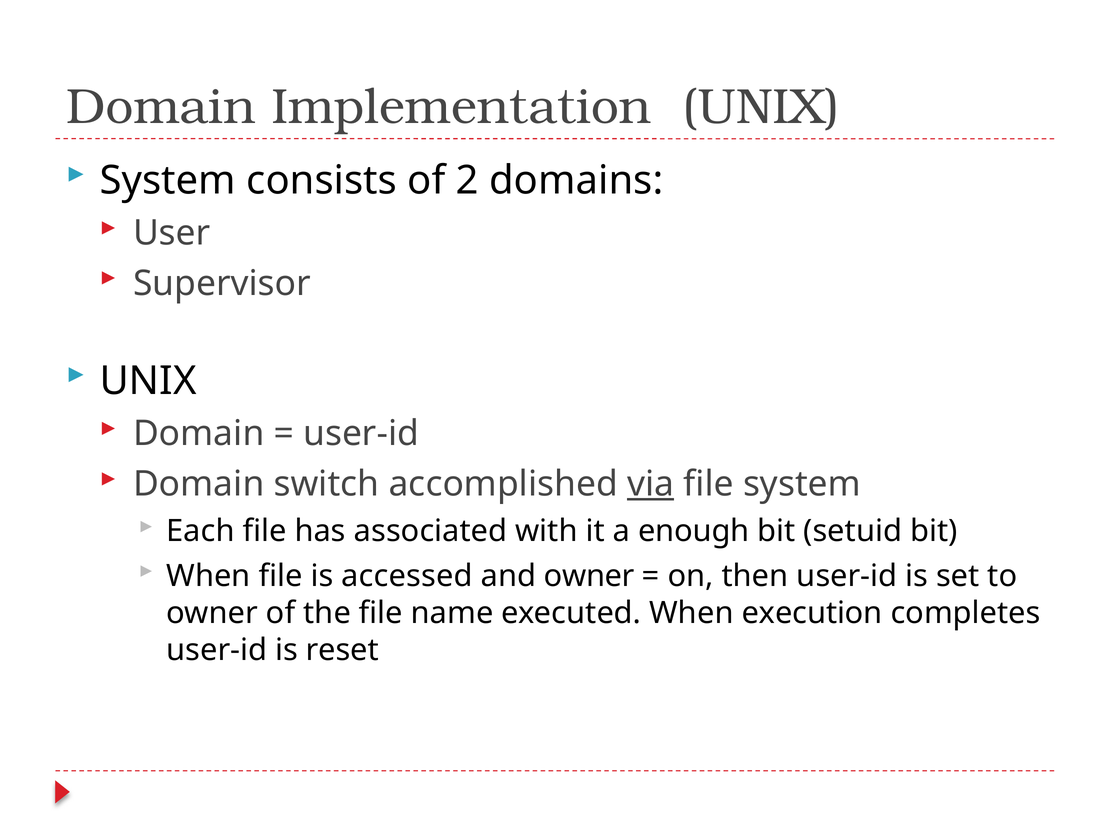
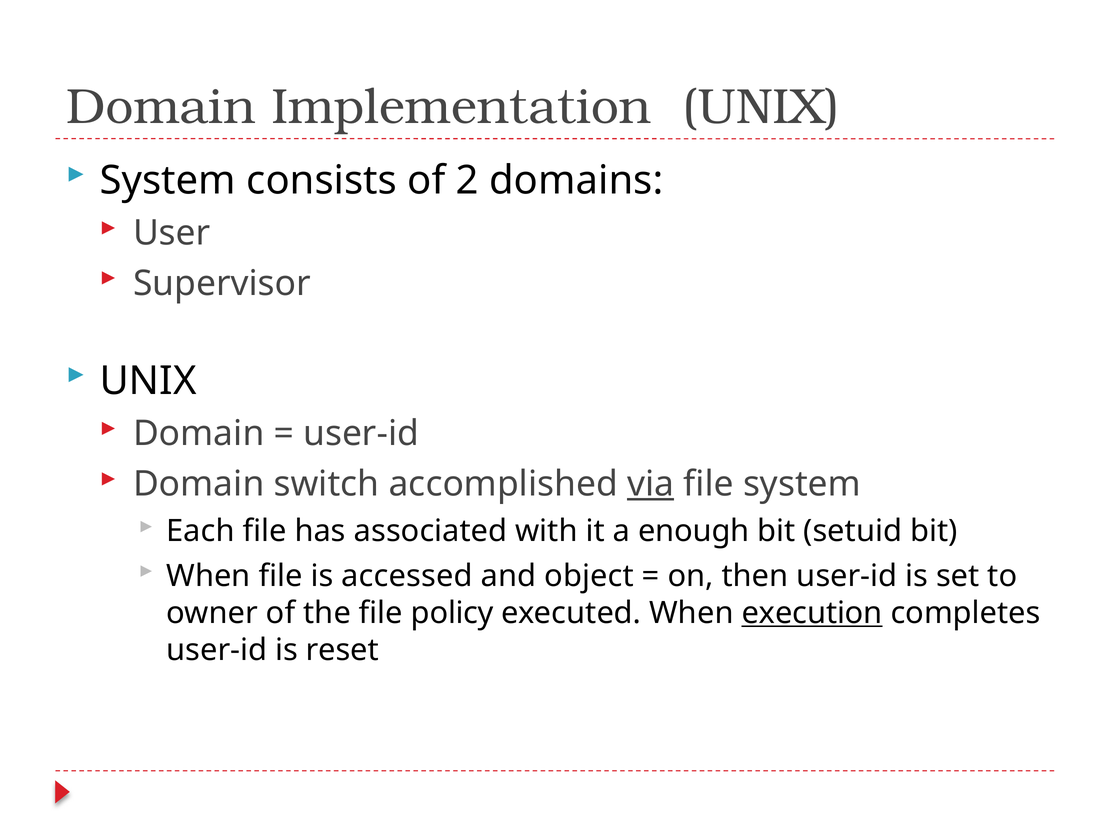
and owner: owner -> object
name: name -> policy
execution underline: none -> present
